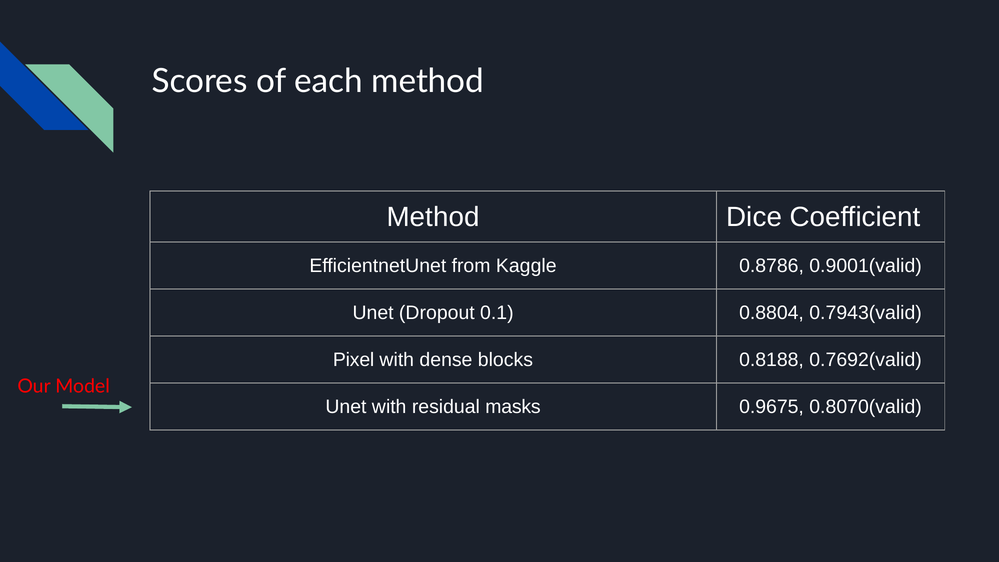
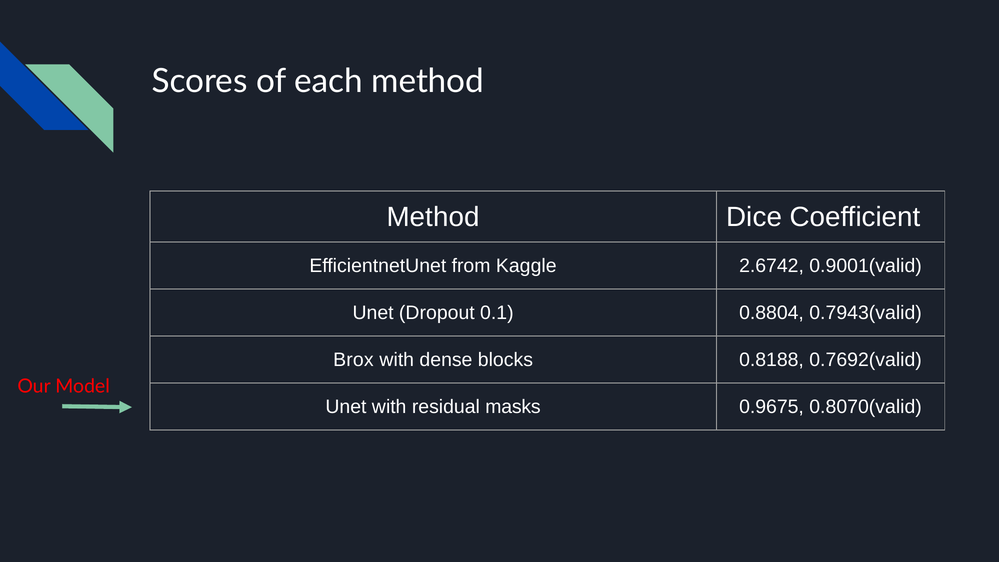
0.8786: 0.8786 -> 2.6742
Pixel: Pixel -> Brox
